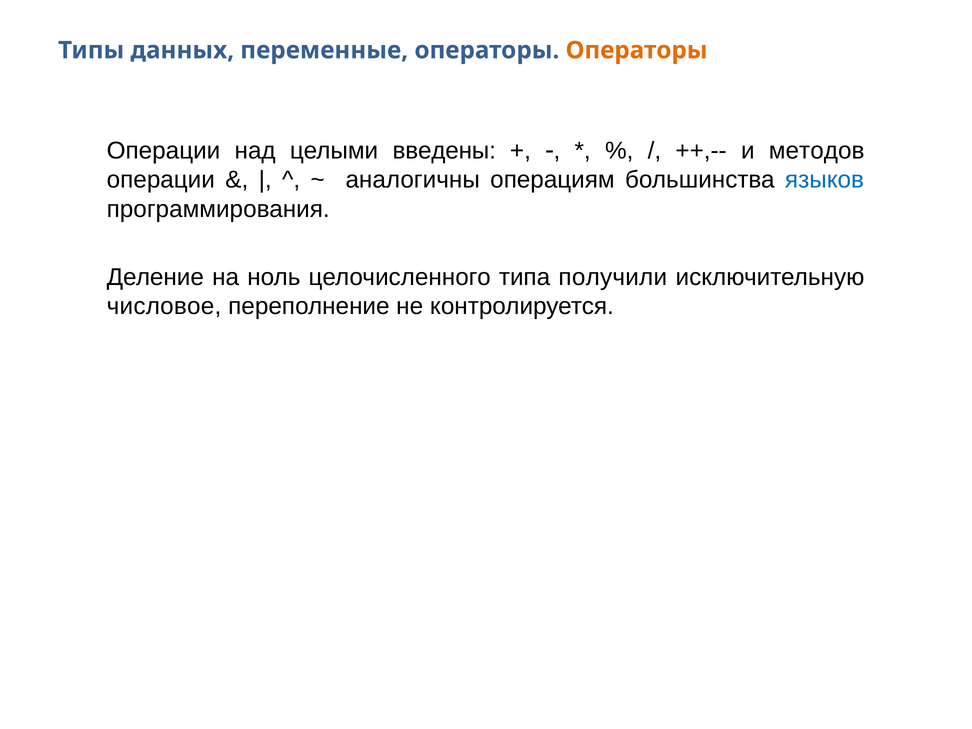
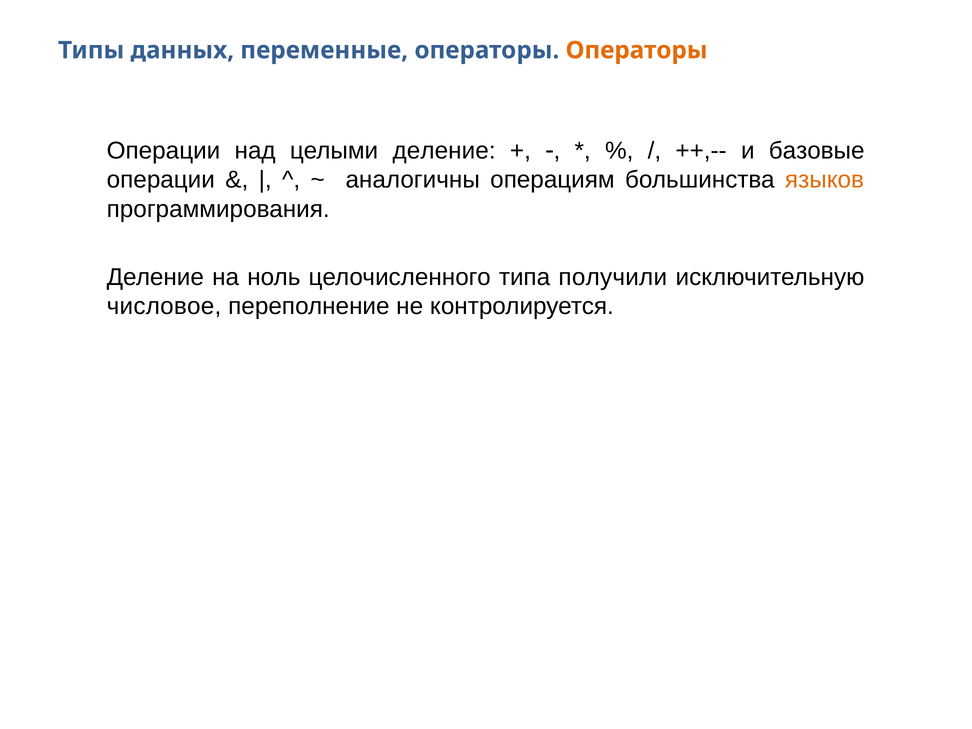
целыми введены: введены -> деление
методов: методов -> базовые
языков colour: blue -> orange
